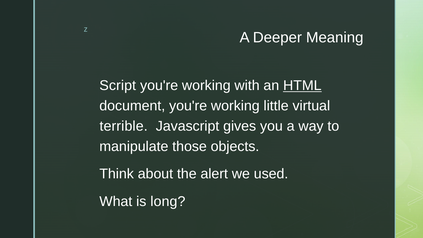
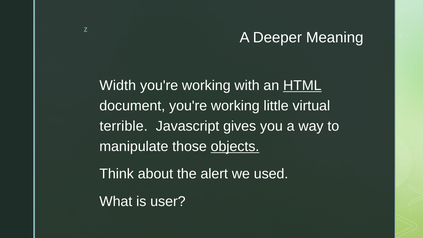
Script: Script -> Width
objects underline: none -> present
long: long -> user
